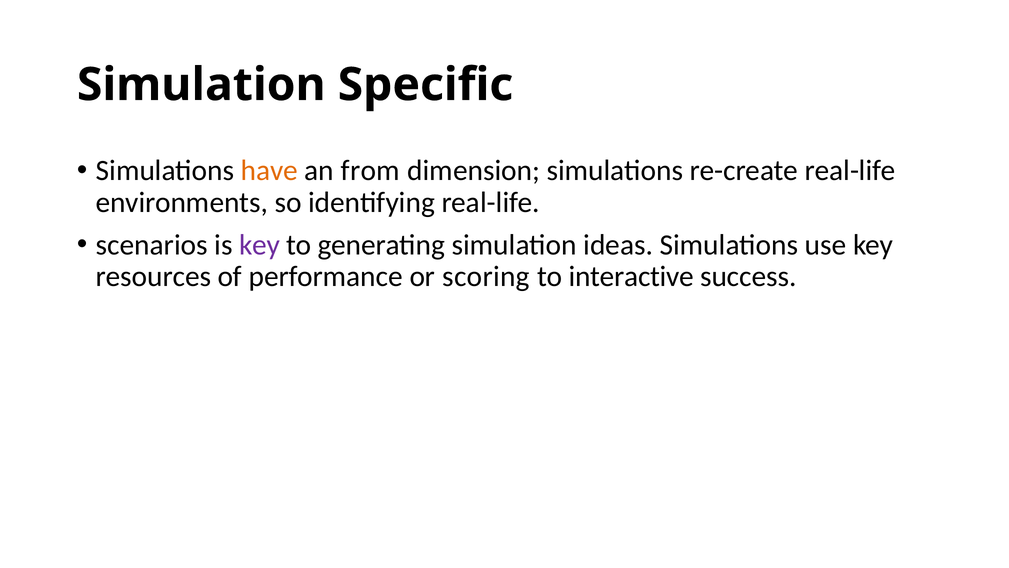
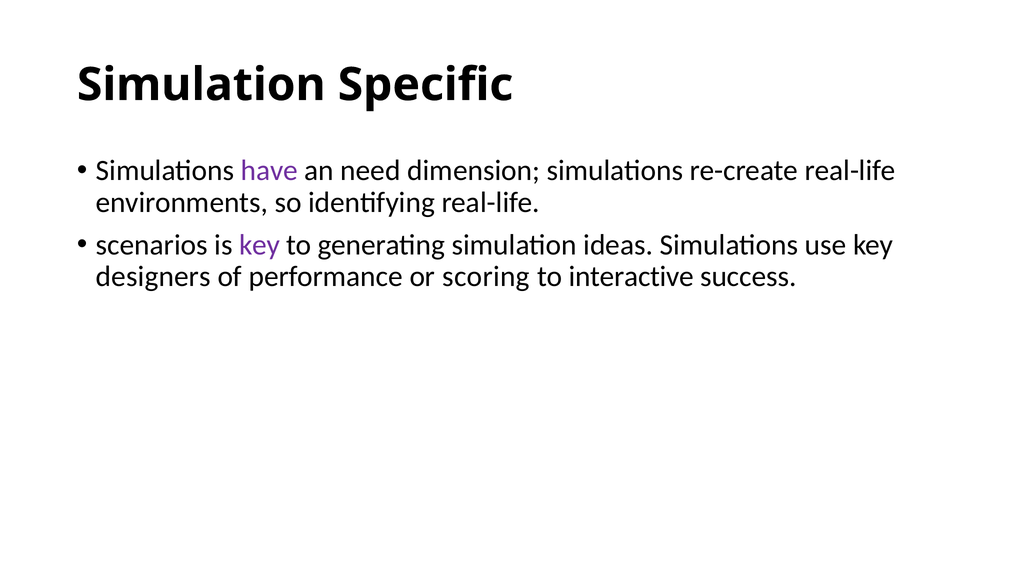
have colour: orange -> purple
from: from -> need
resources: resources -> designers
